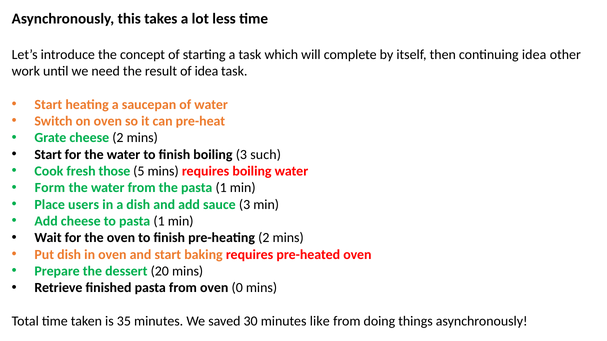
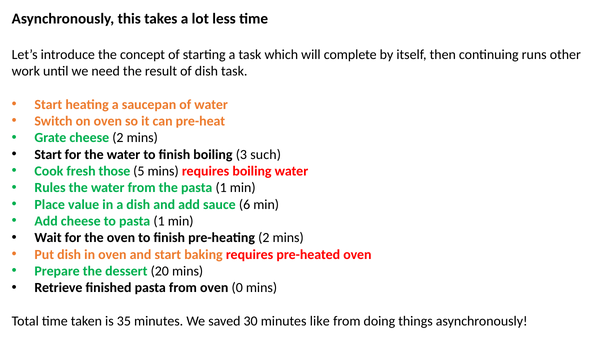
continuing idea: idea -> runs
of idea: idea -> dish
Form: Form -> Rules
users: users -> value
sauce 3: 3 -> 6
